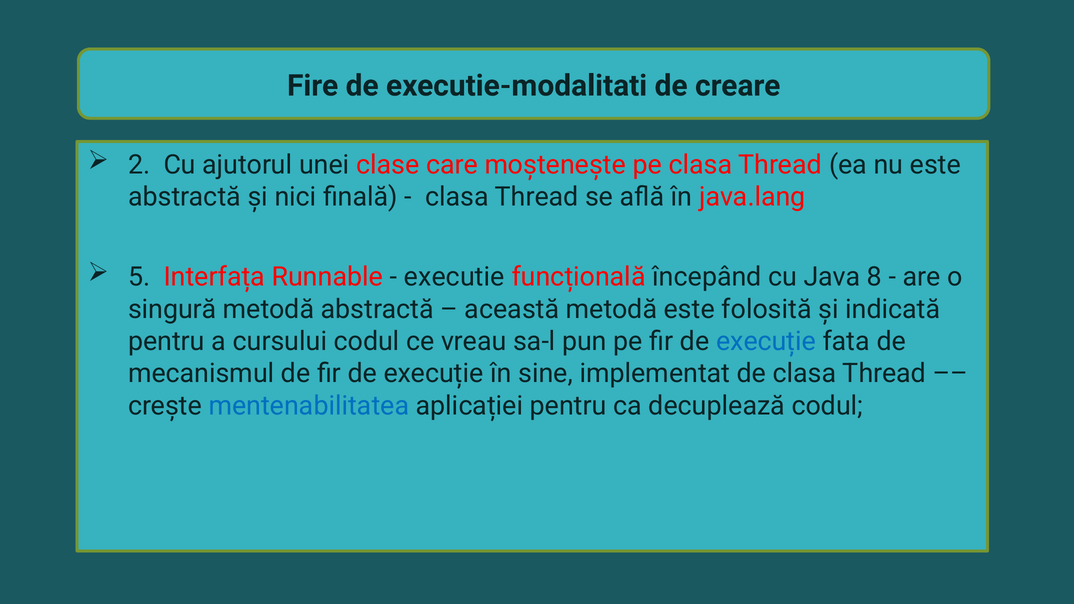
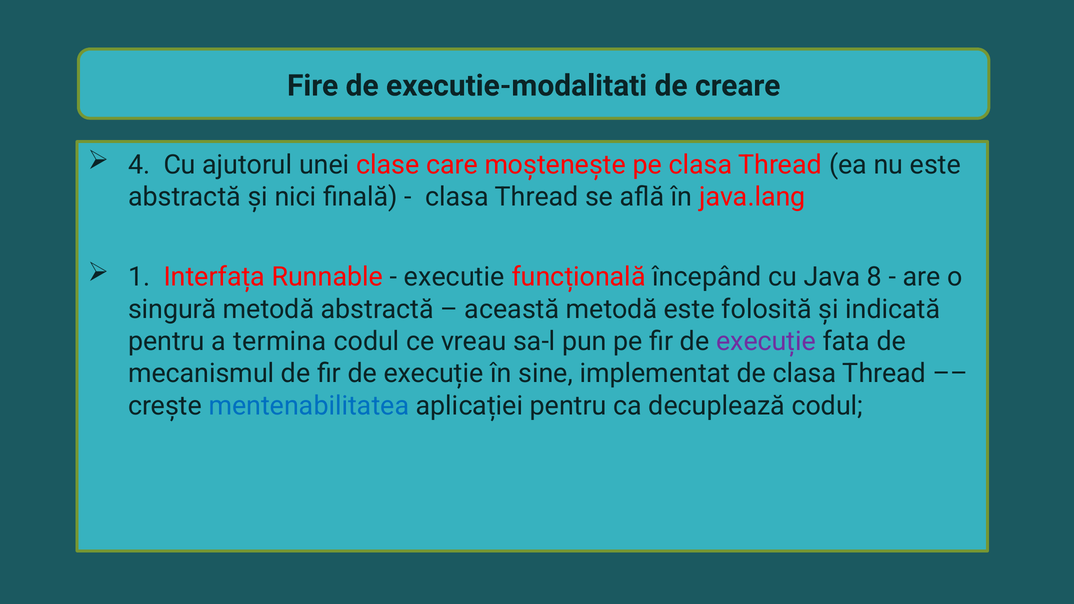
2: 2 -> 4
5: 5 -> 1
cursului: cursului -> termina
execuție at (766, 341) colour: blue -> purple
